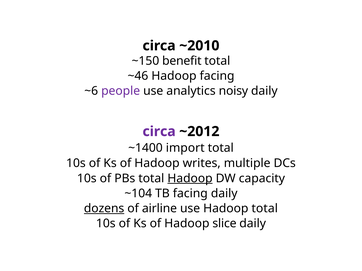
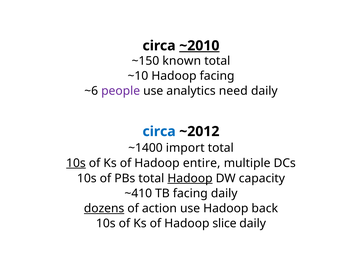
~2010 underline: none -> present
benefit: benefit -> known
~46: ~46 -> ~10
noisy: noisy -> need
circa at (159, 132) colour: purple -> blue
10s at (76, 163) underline: none -> present
writes: writes -> entire
~104: ~104 -> ~410
airline: airline -> action
Hadoop total: total -> back
